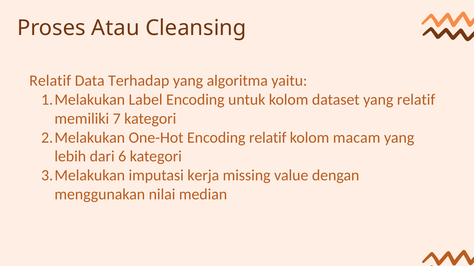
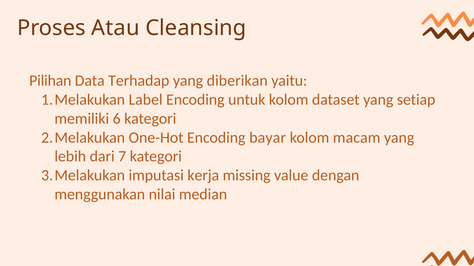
Relatif at (50, 81): Relatif -> Pilihan
algoritma: algoritma -> diberikan
yang relatif: relatif -> setiap
7: 7 -> 6
Encoding relatif: relatif -> bayar
6: 6 -> 7
